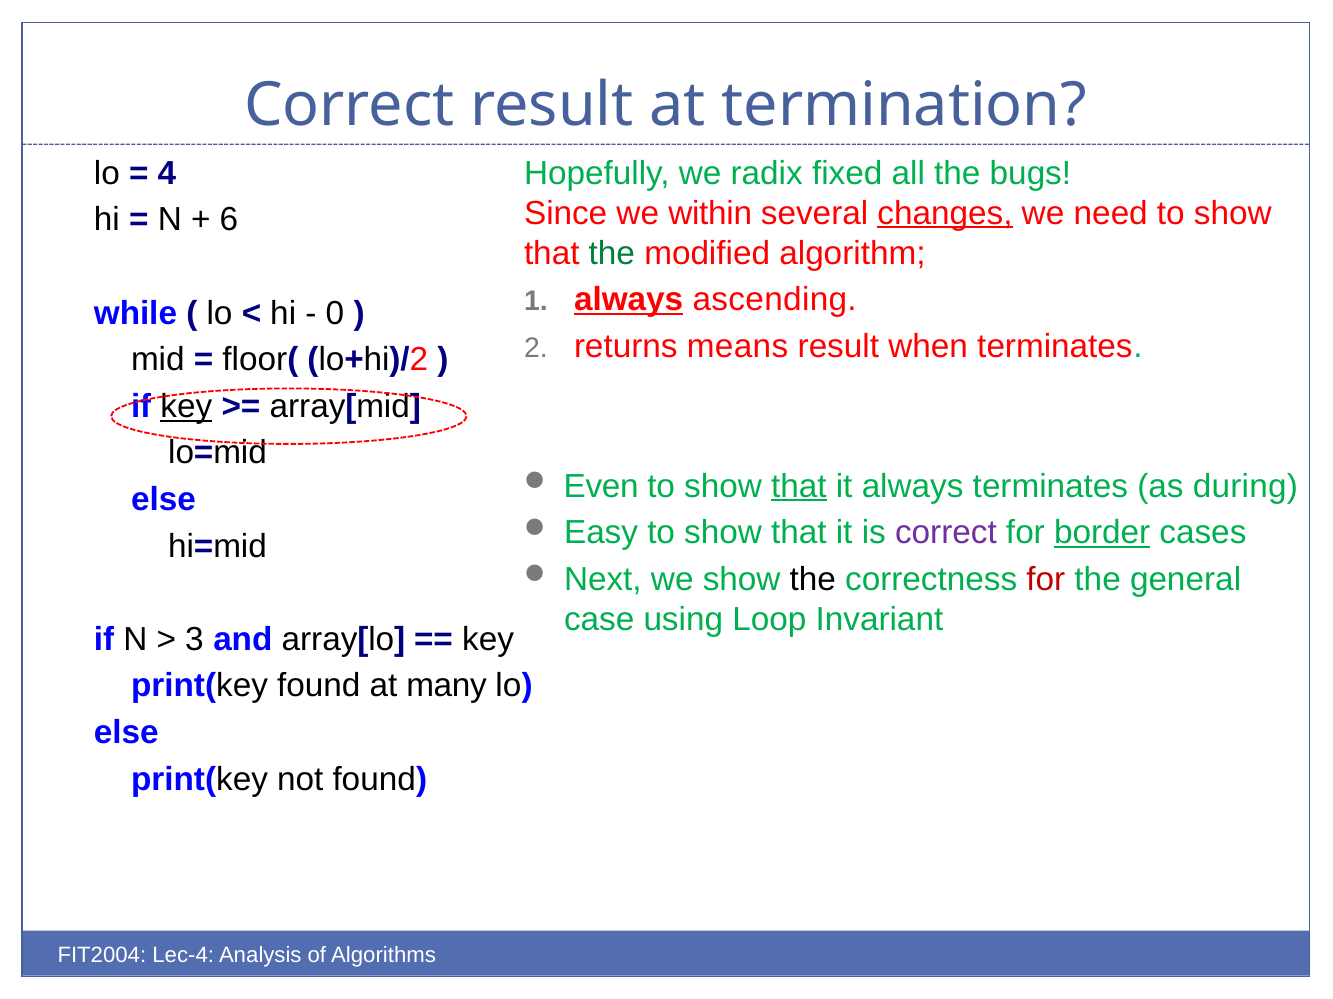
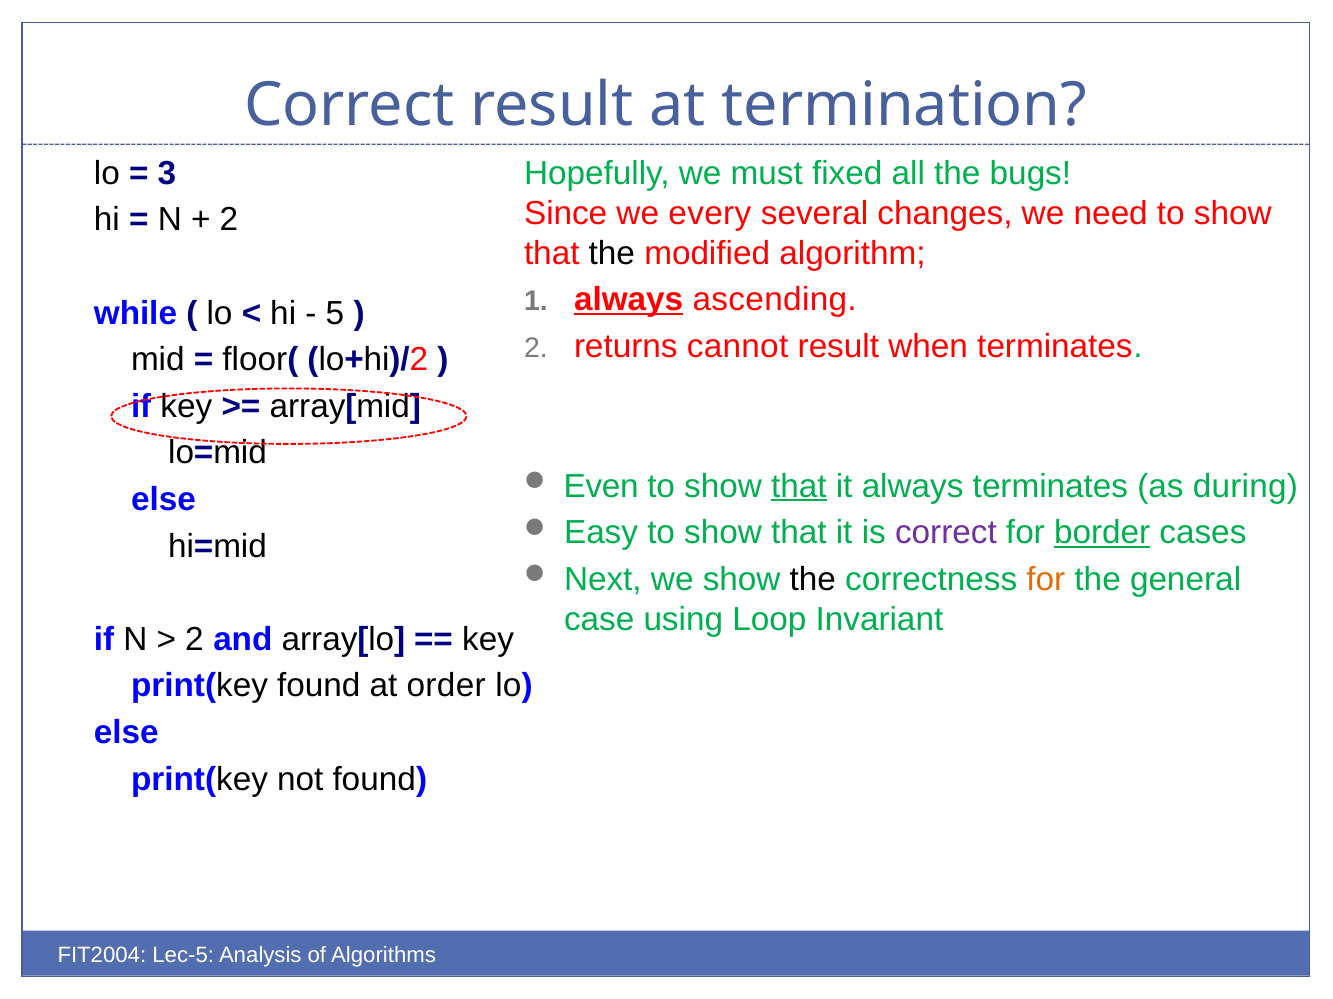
radix: radix -> must
4: 4 -> 3
within: within -> every
changes underline: present -> none
6 at (229, 220): 6 -> 2
the at (612, 253) colour: green -> black
0: 0 -> 5
means: means -> cannot
key at (186, 407) underline: present -> none
for at (1046, 580) colour: red -> orange
3 at (195, 640): 3 -> 2
many: many -> order
Lec-4: Lec-4 -> Lec-5
